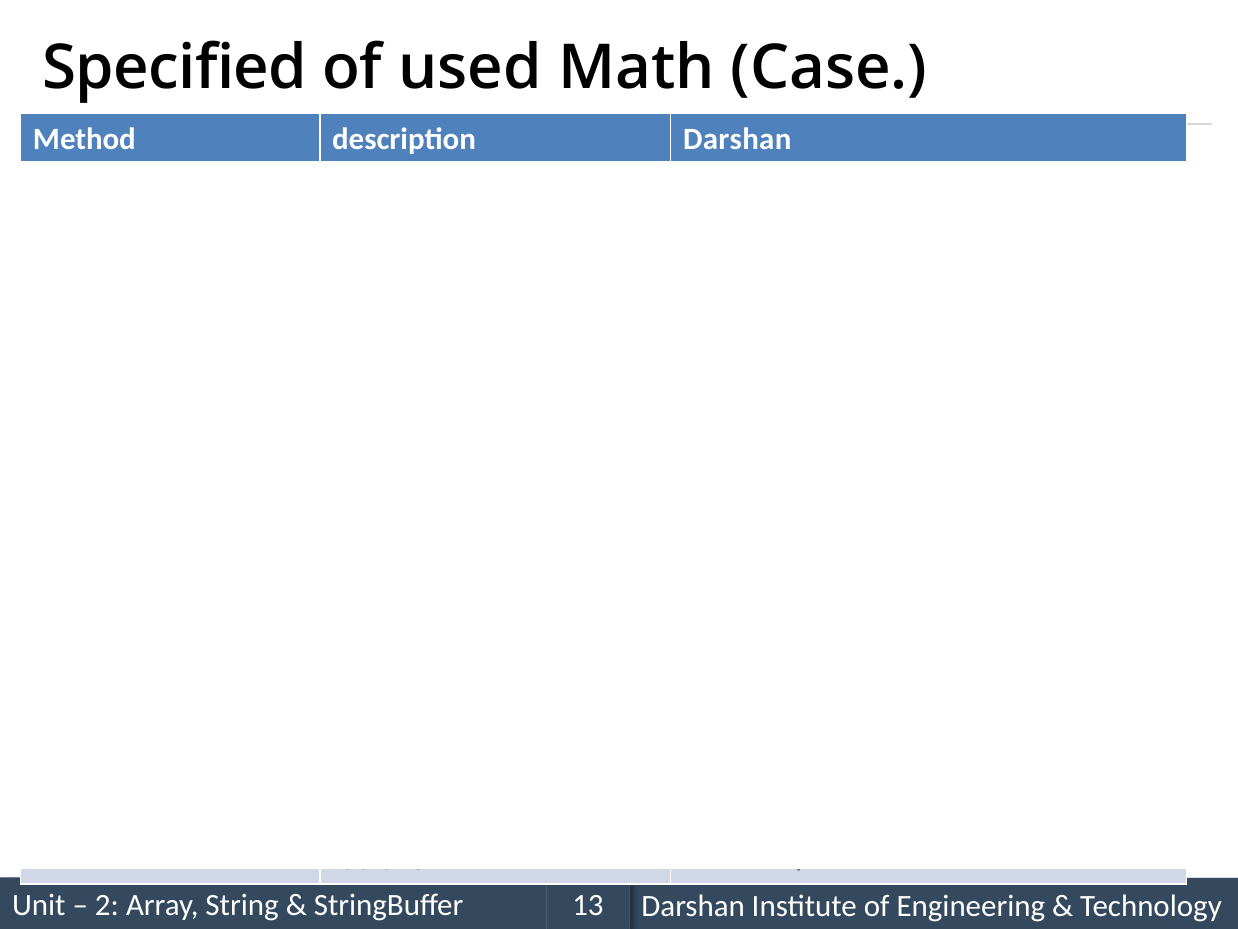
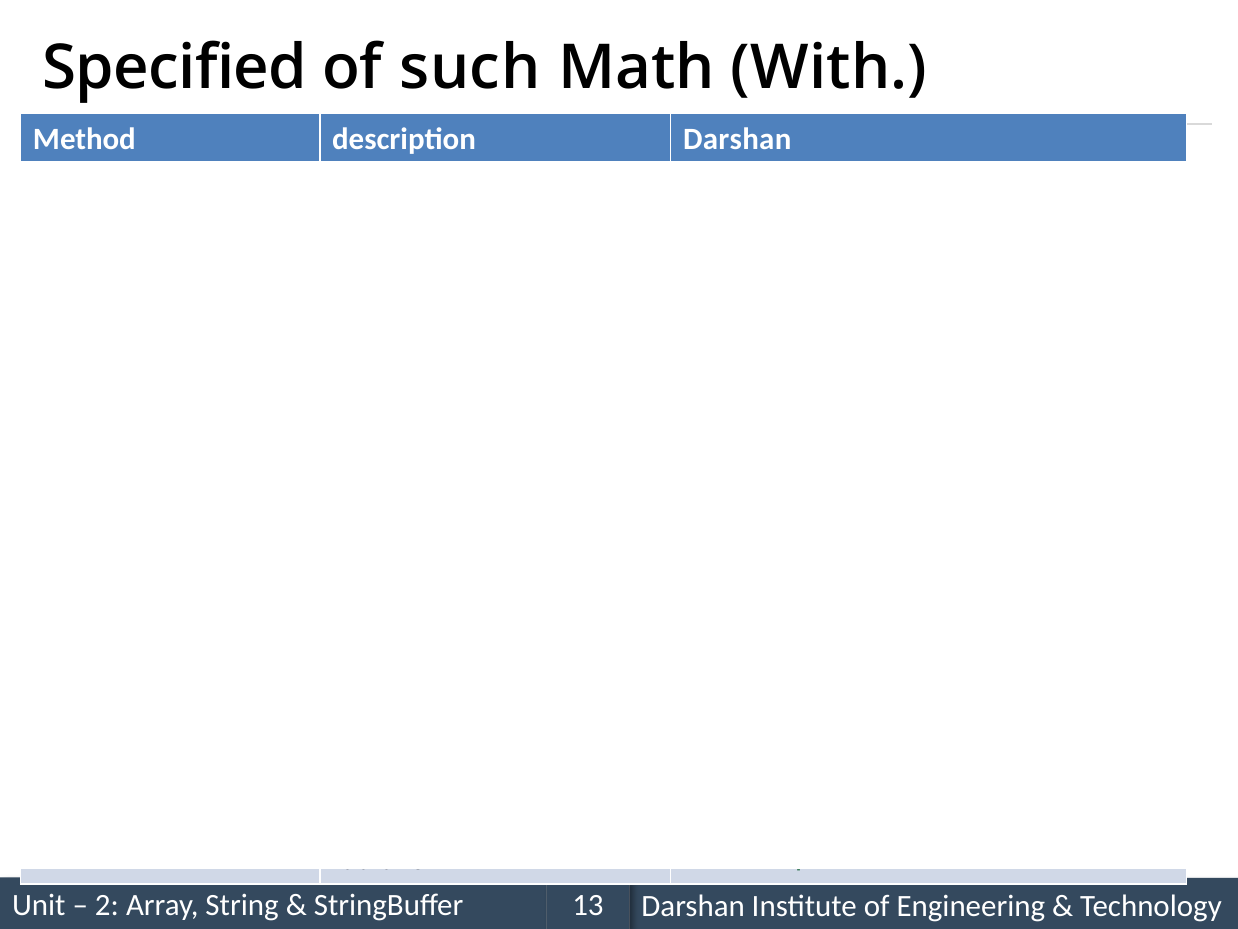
used: used -> such
Case: Case -> With
